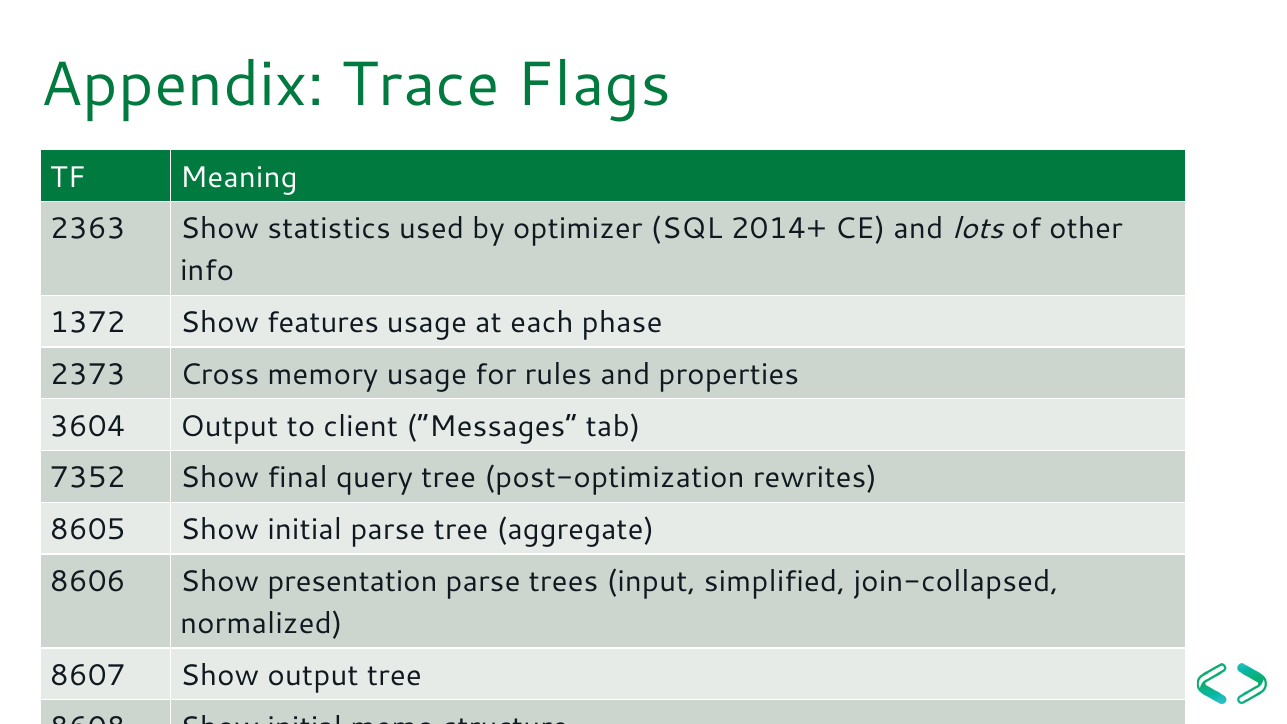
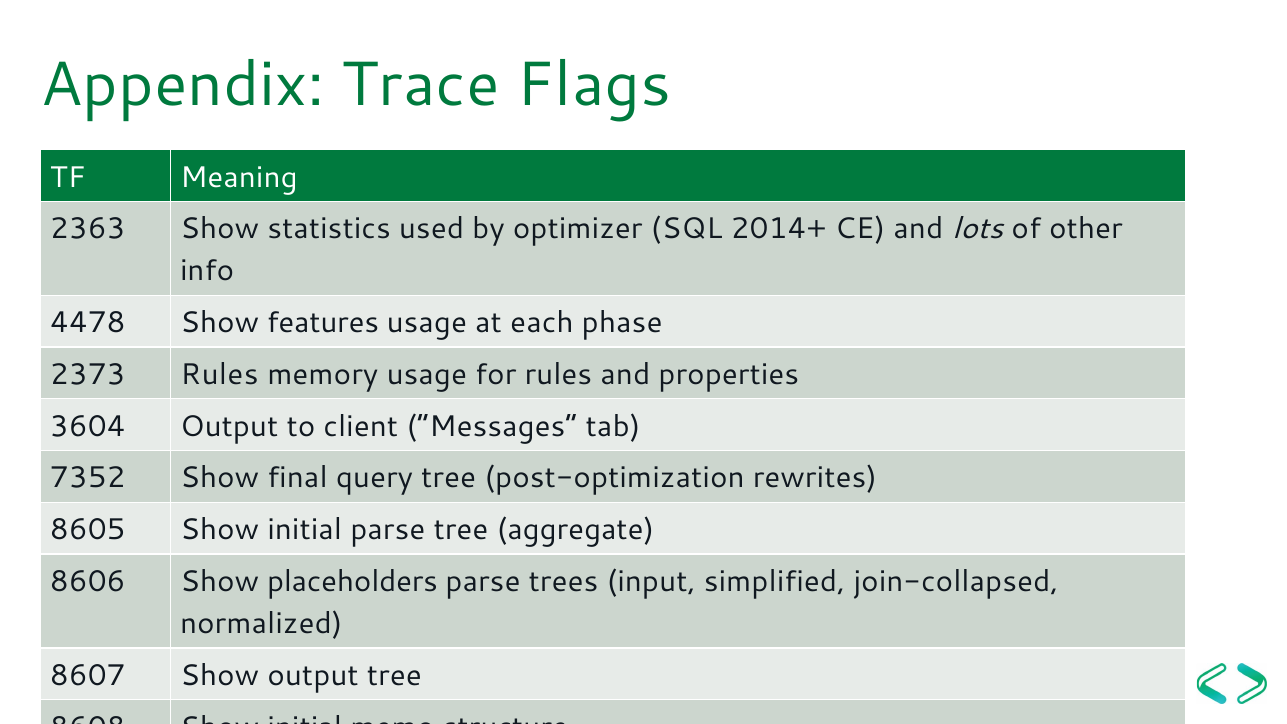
1372: 1372 -> 4478
2373 Cross: Cross -> Rules
presentation: presentation -> placeholders
